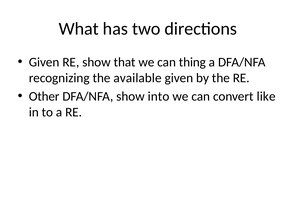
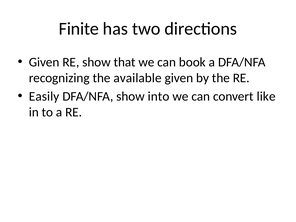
What: What -> Finite
thing: thing -> book
Other: Other -> Easily
